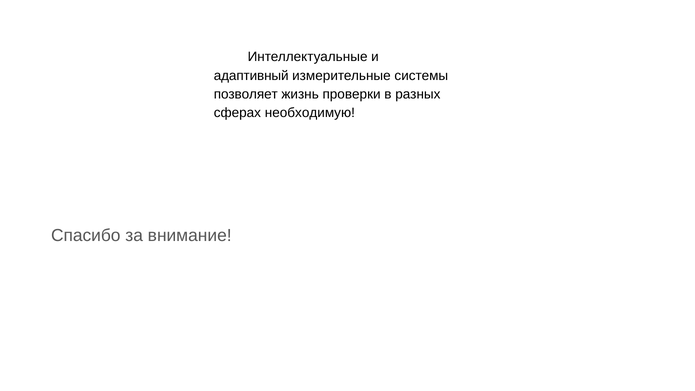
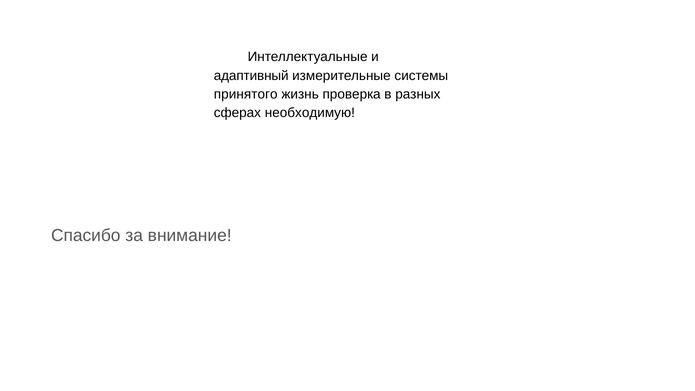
позволяет: позволяет -> принятого
проверки: проверки -> проверка
